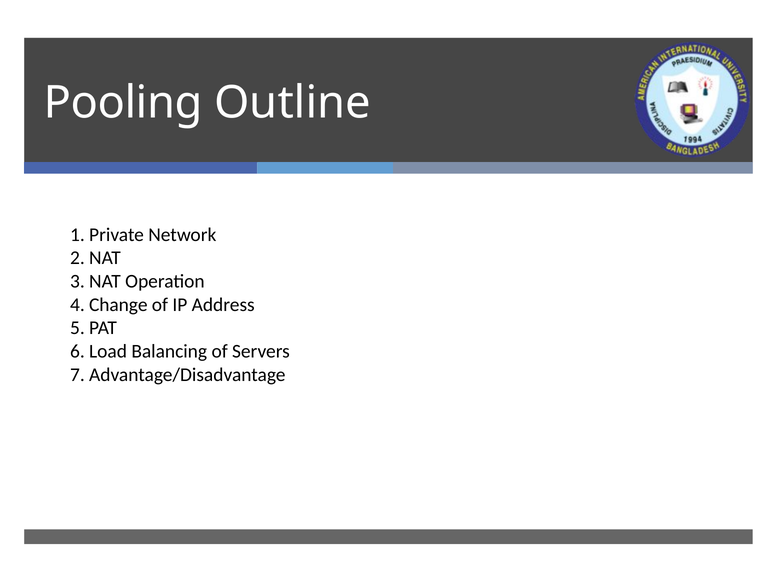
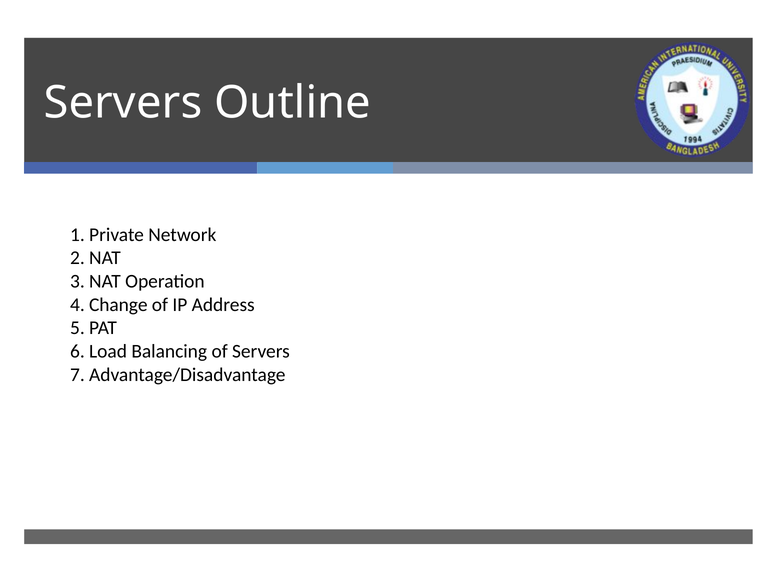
Pooling at (123, 103): Pooling -> Servers
